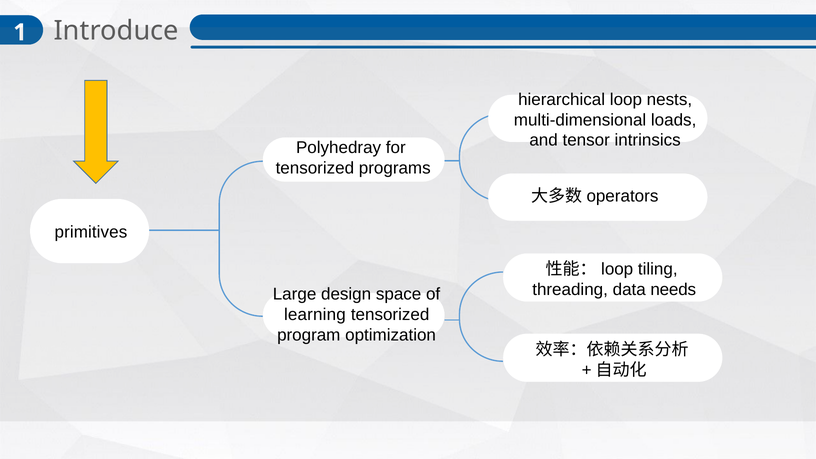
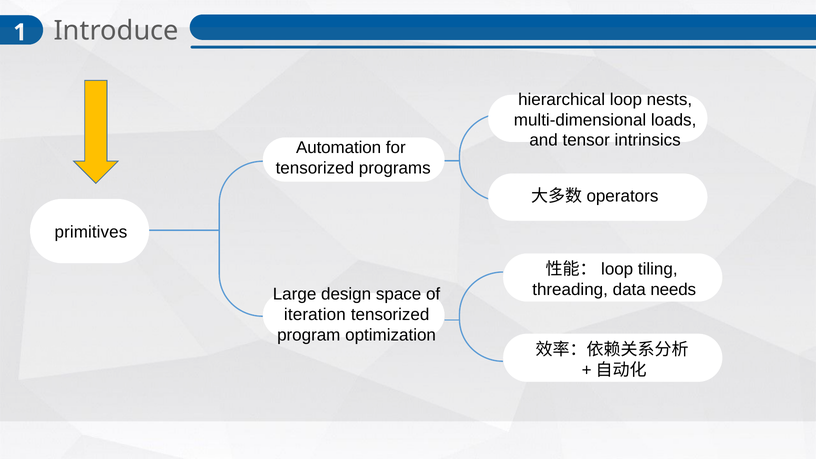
Polyhedray: Polyhedray -> Automation
learning: learning -> iteration
